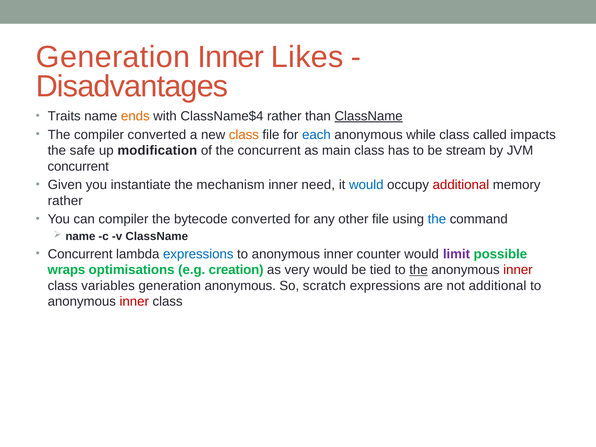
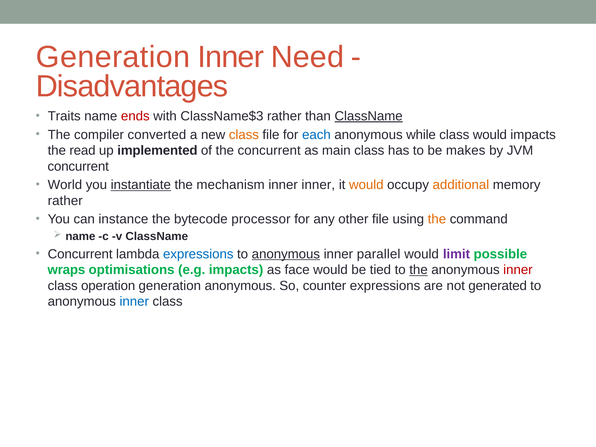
Likes: Likes -> Need
ends colour: orange -> red
ClassName$4: ClassName$4 -> ClassName$3
class called: called -> would
safe: safe -> read
modification: modification -> implemented
stream: stream -> makes
Given: Given -> World
instantiate underline: none -> present
inner need: need -> inner
would at (366, 185) colour: blue -> orange
additional at (461, 185) colour: red -> orange
can compiler: compiler -> instance
bytecode converted: converted -> processor
the at (437, 219) colour: blue -> orange
anonymous at (286, 254) underline: none -> present
counter: counter -> parallel
e.g creation: creation -> impacts
very: very -> face
variables: variables -> operation
scratch: scratch -> counter
not additional: additional -> generated
inner at (134, 302) colour: red -> blue
